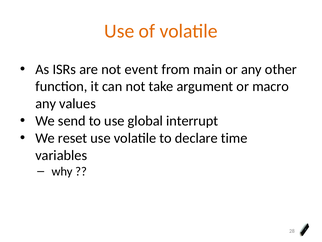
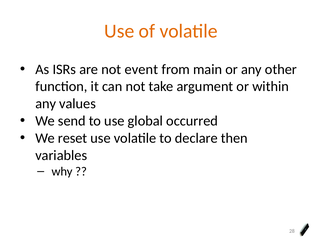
macro: macro -> within
interrupt: interrupt -> occurred
time: time -> then
